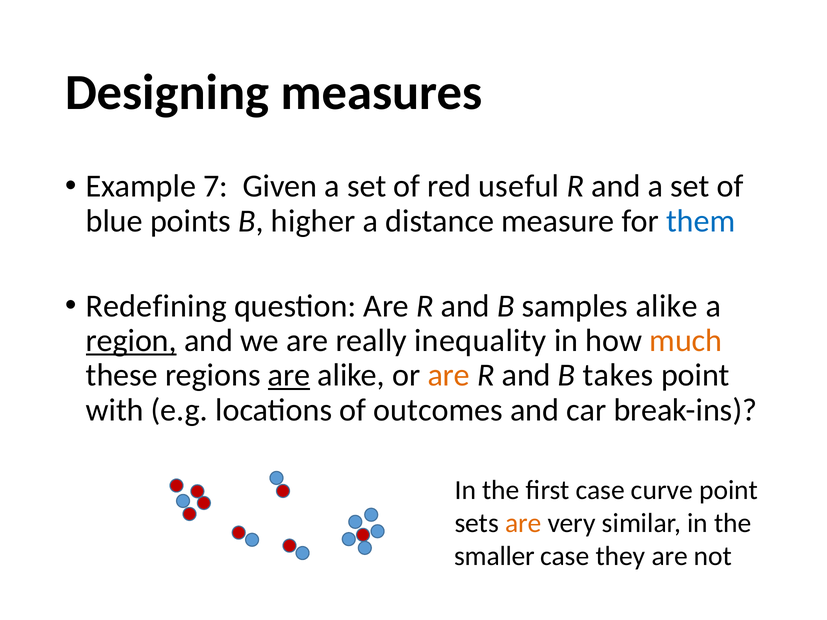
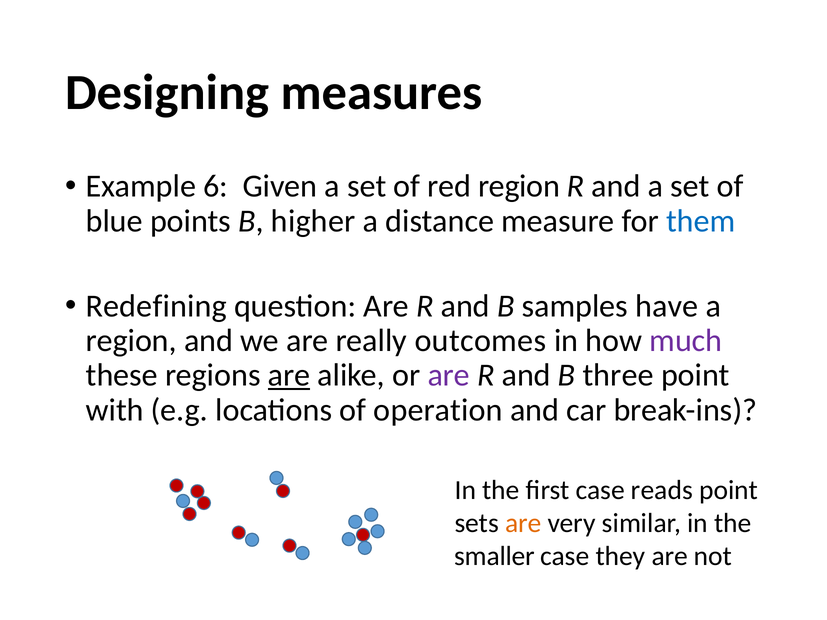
7: 7 -> 6
red useful: useful -> region
samples alike: alike -> have
region at (131, 341) underline: present -> none
inequality: inequality -> outcomes
much colour: orange -> purple
are at (449, 376) colour: orange -> purple
takes: takes -> three
outcomes: outcomes -> operation
curve: curve -> reads
